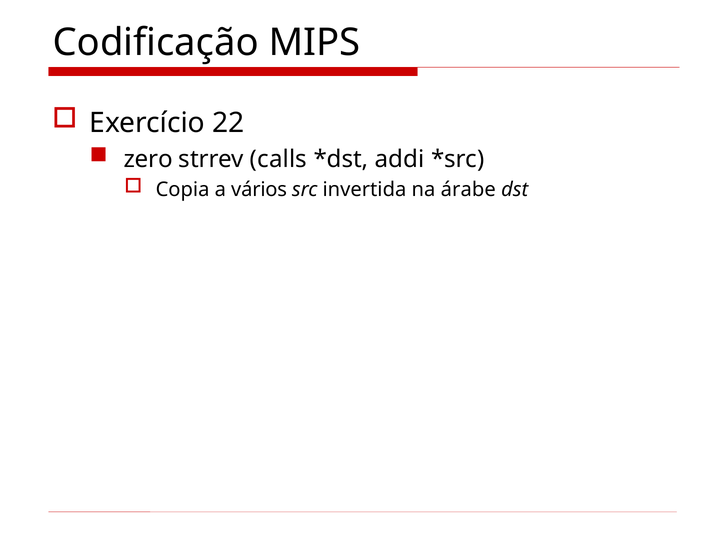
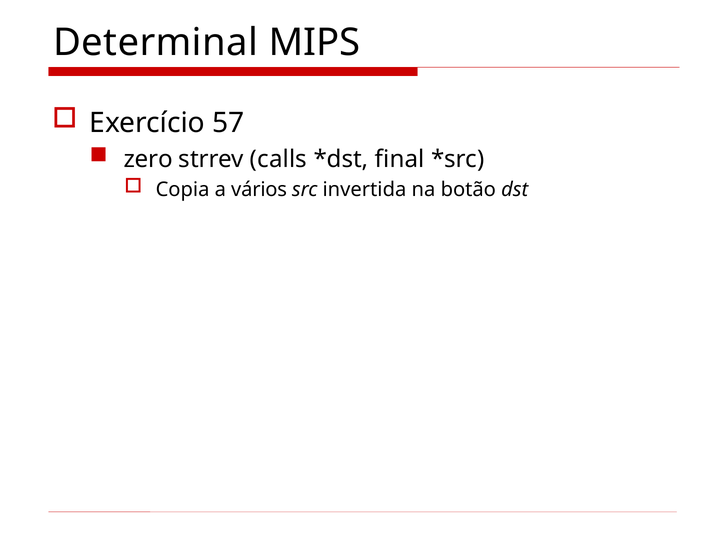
Codificação: Codificação -> Determinal
22: 22 -> 57
addi: addi -> final
árabe: árabe -> botão
